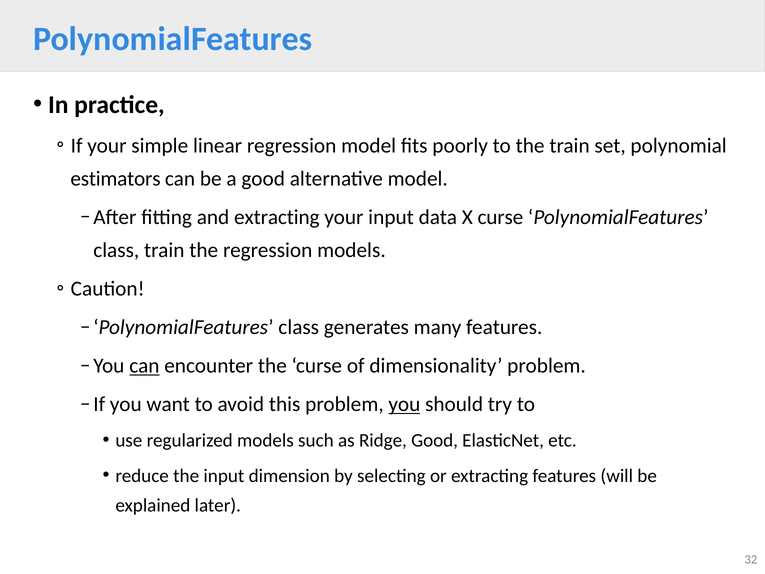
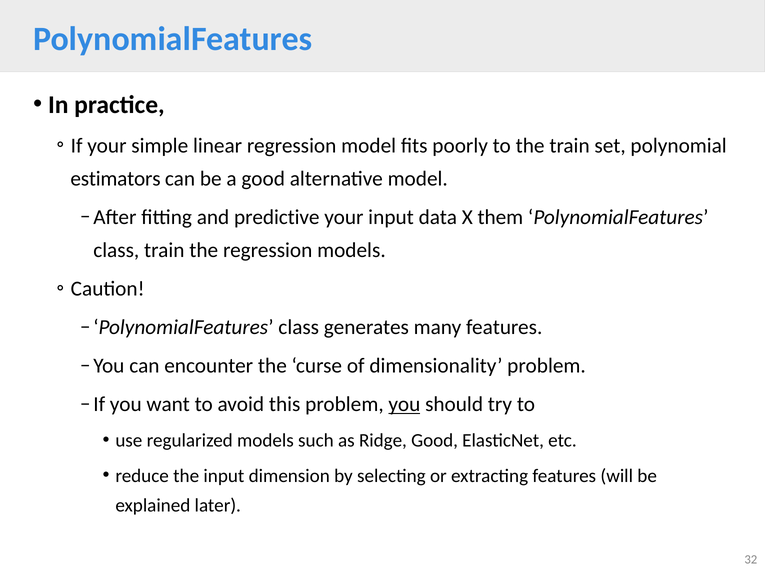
and extracting: extracting -> predictive
X curse: curse -> them
can at (144, 366) underline: present -> none
